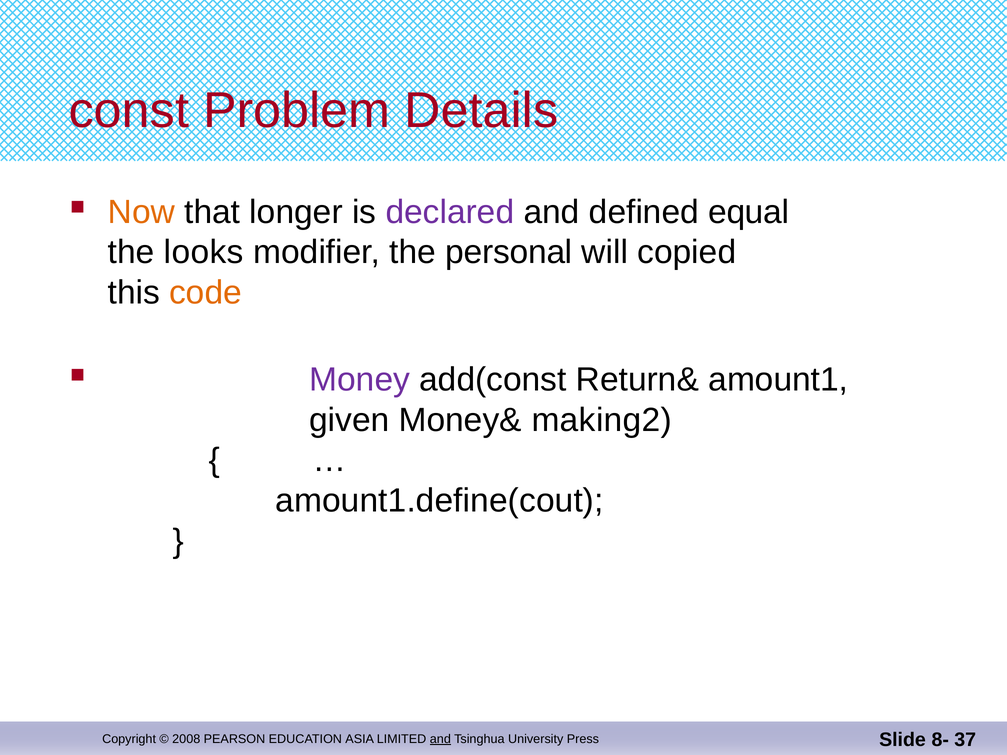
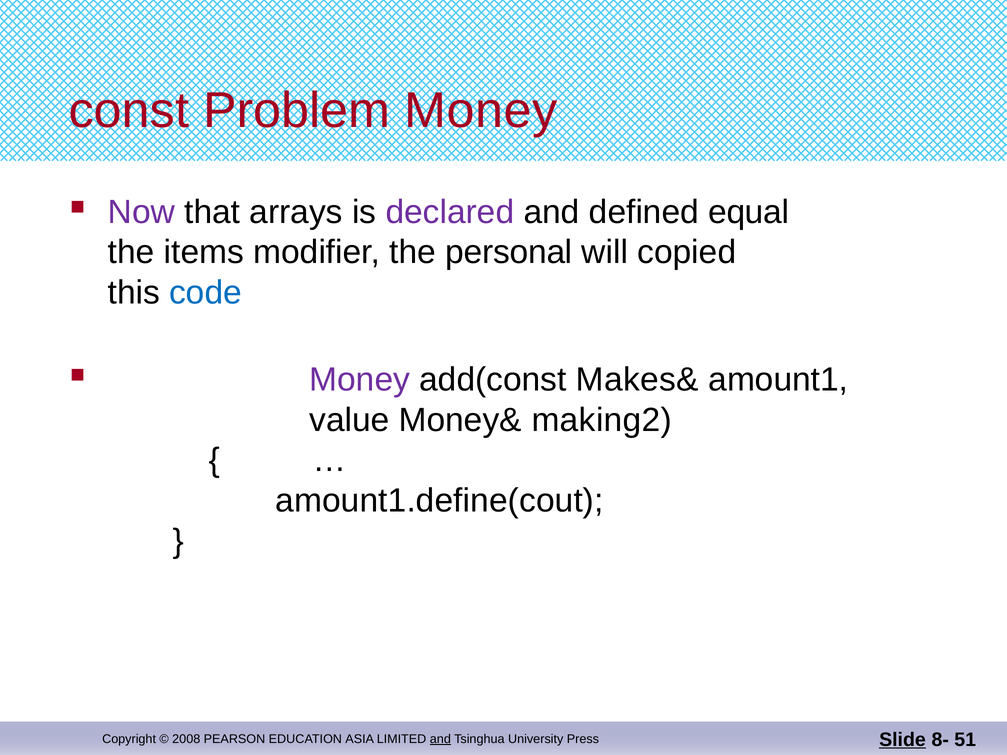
Problem Details: Details -> Money
Now colour: orange -> purple
longer: longer -> arrays
looks: looks -> items
code colour: orange -> blue
Return&: Return& -> Makes&
given: given -> value
Slide underline: none -> present
37: 37 -> 51
